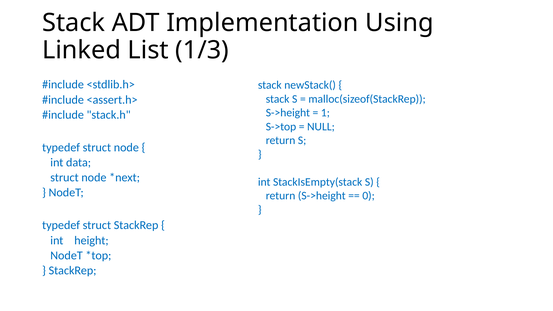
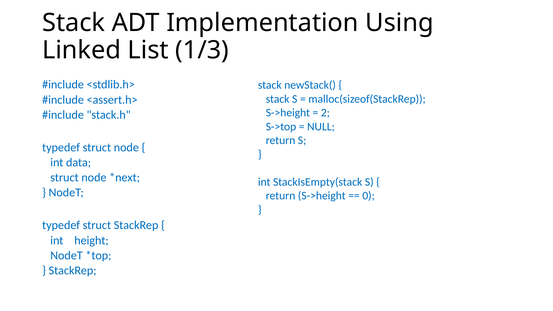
1: 1 -> 2
